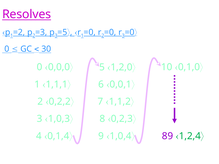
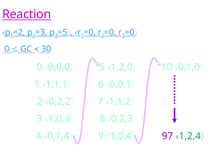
Resolves: Resolves -> Reaction
89: 89 -> 97
